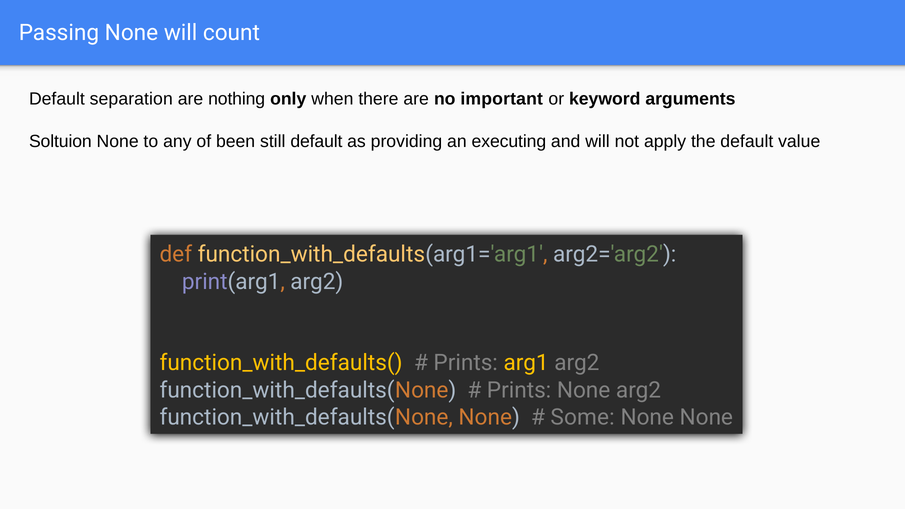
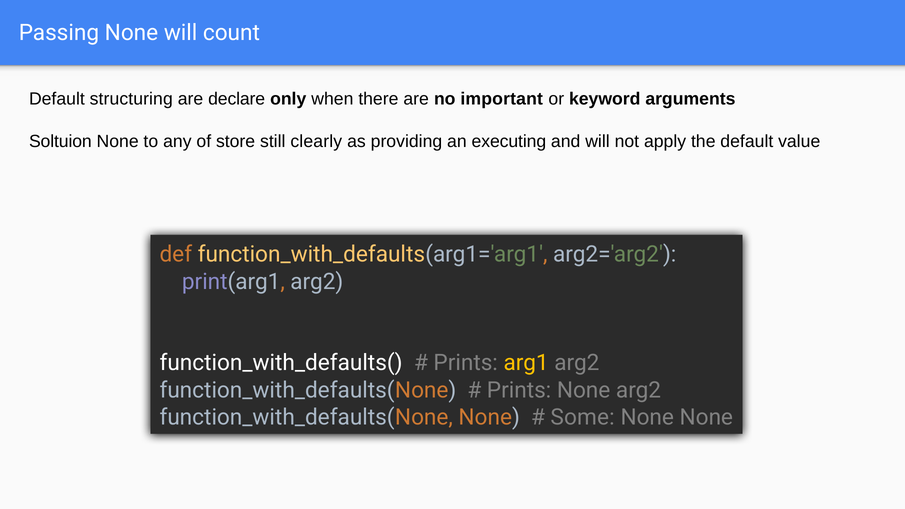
separation: separation -> structuring
nothing: nothing -> declare
been: been -> store
still default: default -> clearly
function_with_defaults( colour: yellow -> white
